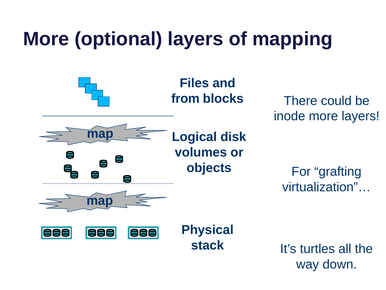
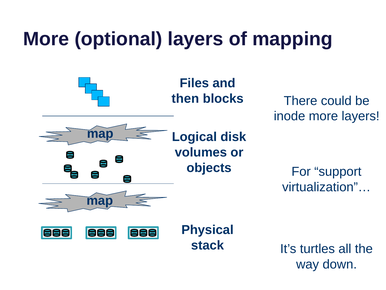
from: from -> then
grafting: grafting -> support
